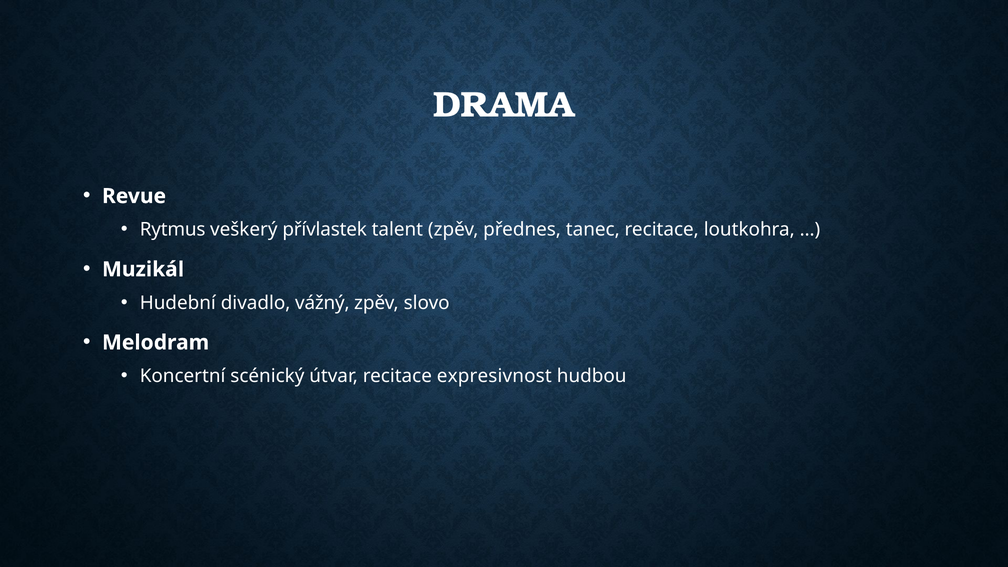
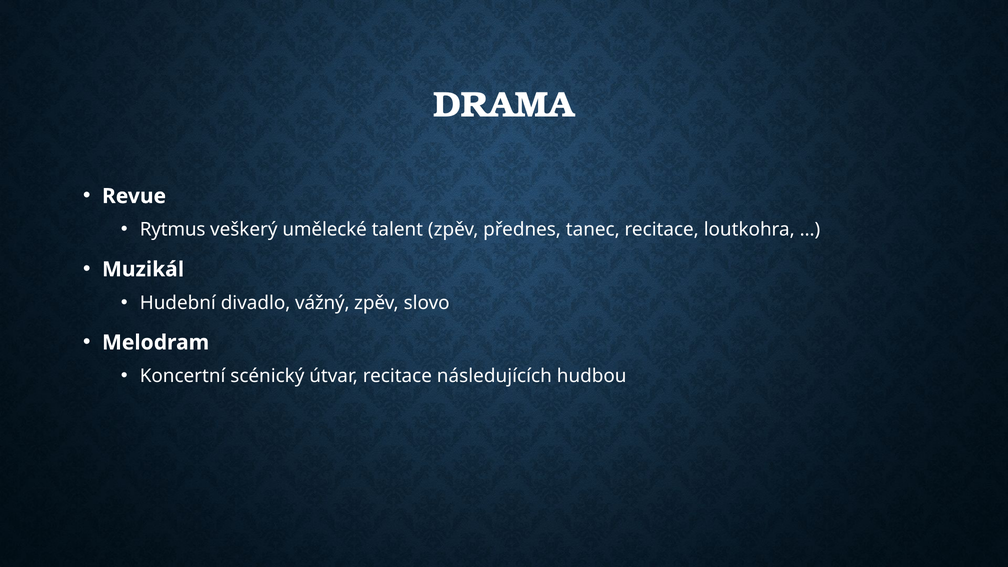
přívlastek: přívlastek -> umělecké
expresivnost: expresivnost -> následujících
